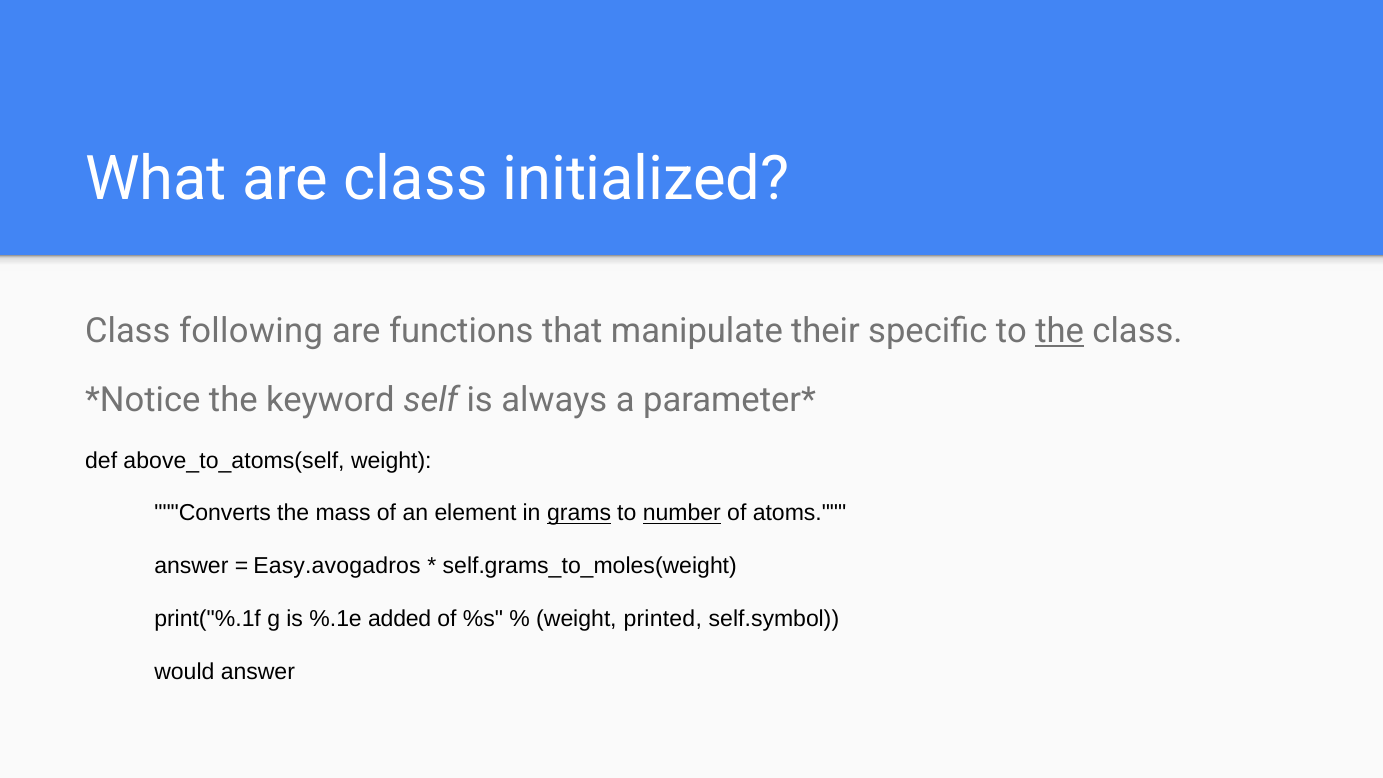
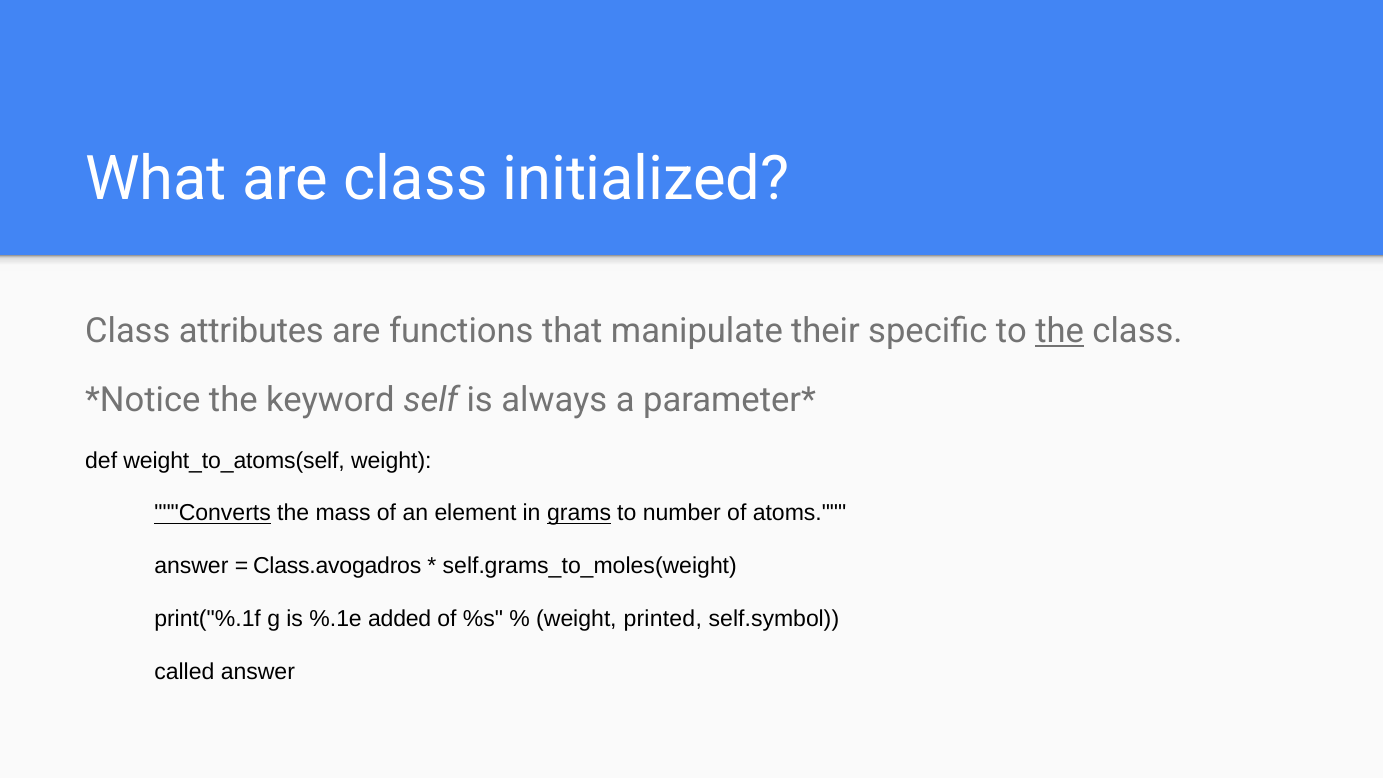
following: following -> attributes
above_to_atoms(self: above_to_atoms(self -> weight_to_atoms(self
Converts underline: none -> present
number underline: present -> none
Easy.avogadros: Easy.avogadros -> Class.avogadros
would: would -> called
